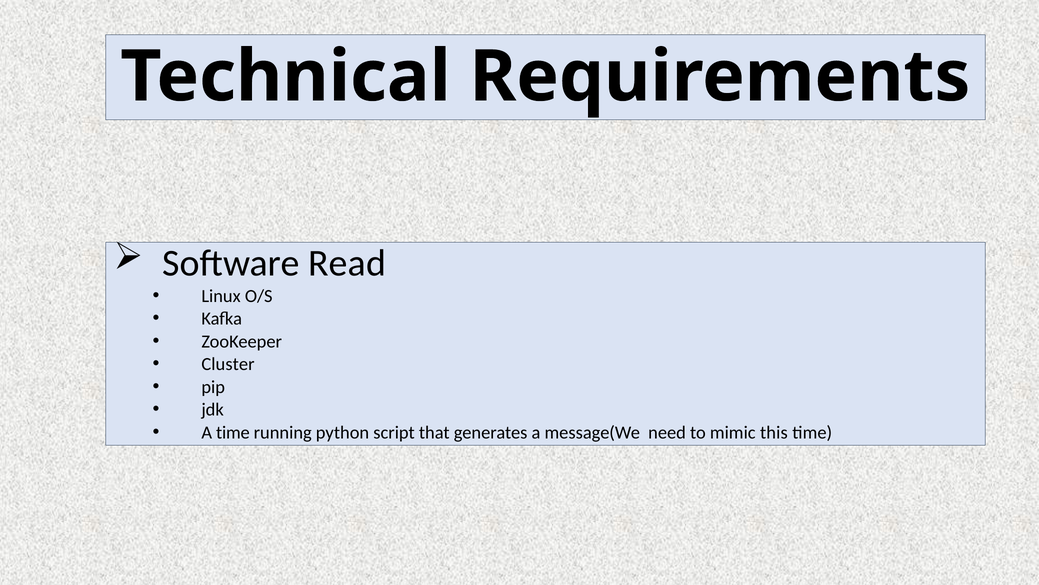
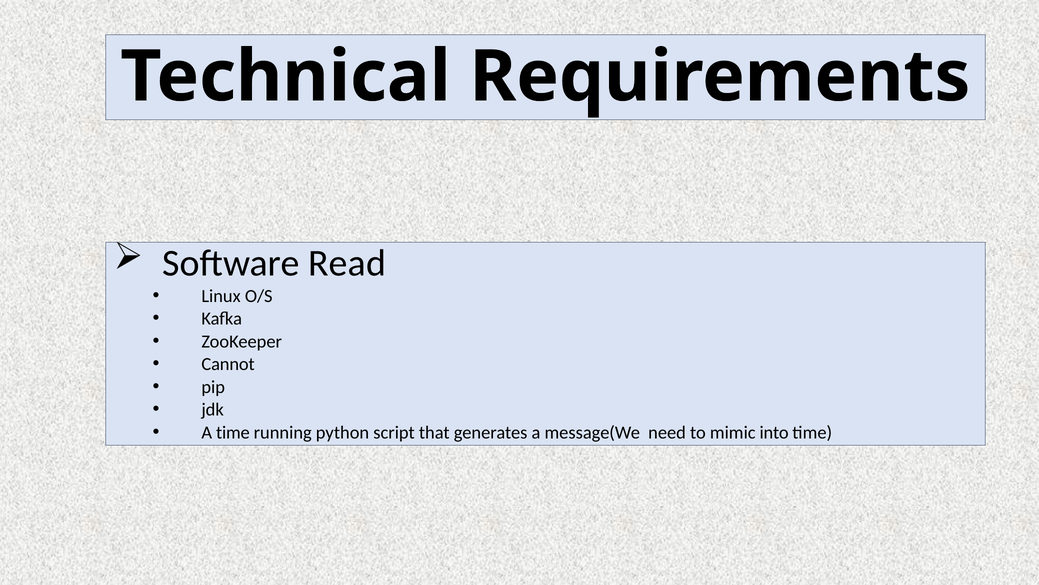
Cluster: Cluster -> Cannot
this: this -> into
